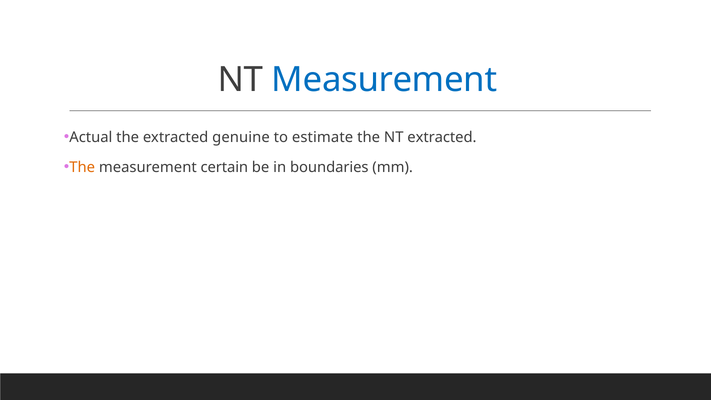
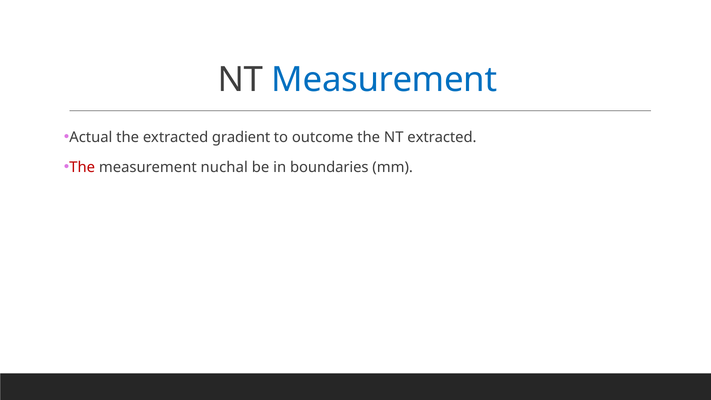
genuine: genuine -> gradient
estimate: estimate -> outcome
The at (82, 167) colour: orange -> red
certain: certain -> nuchal
